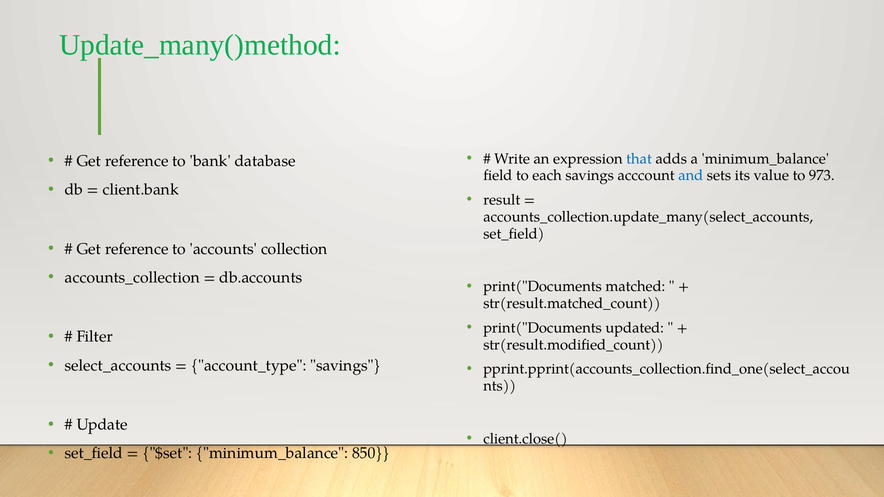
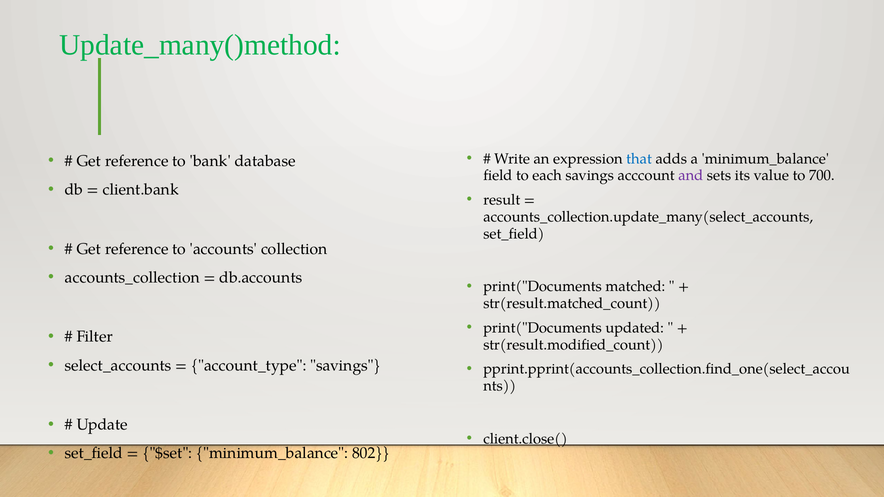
and colour: blue -> purple
973: 973 -> 700
850: 850 -> 802
